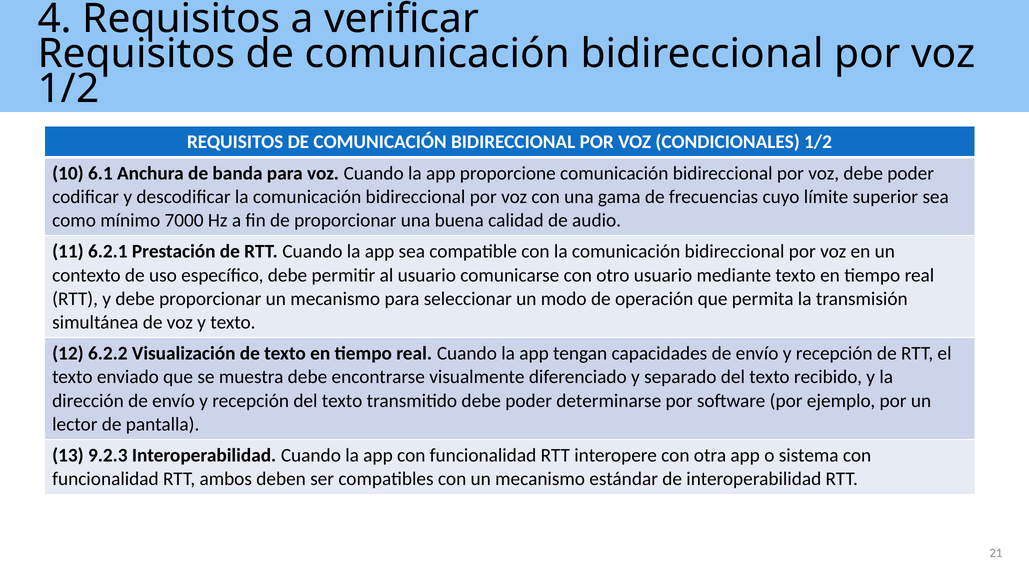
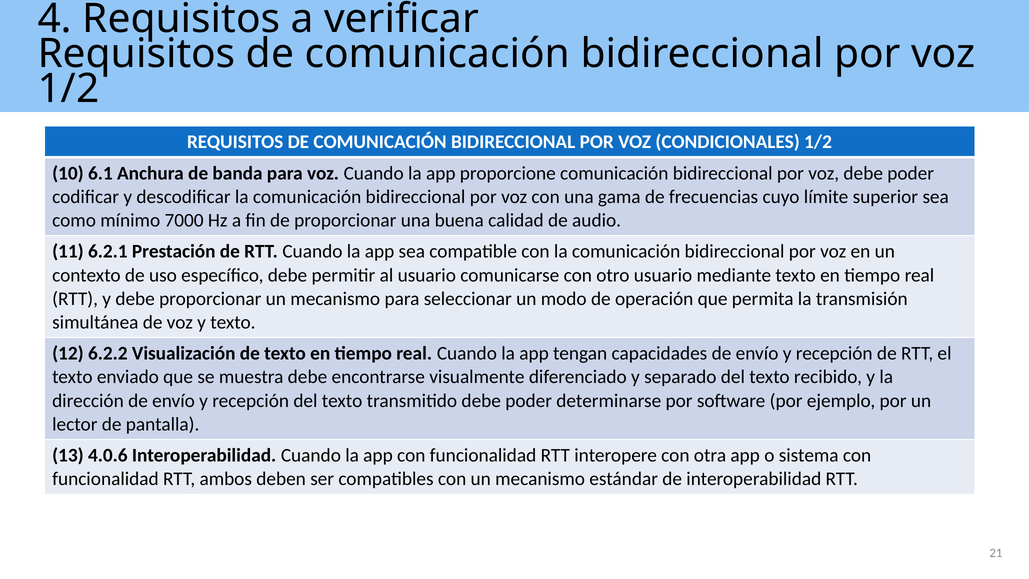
9.2.3: 9.2.3 -> 4.0.6
